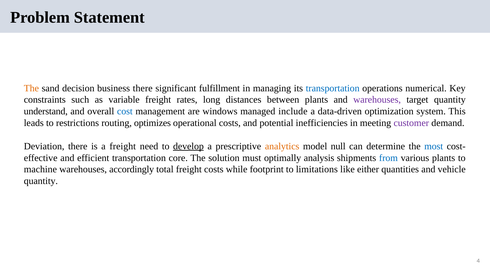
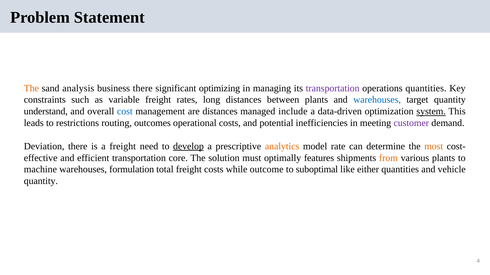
decision: decision -> analysis
fulfillment: fulfillment -> optimizing
transportation at (333, 88) colour: blue -> purple
operations numerical: numerical -> quantities
warehouses at (377, 100) colour: purple -> blue
are windows: windows -> distances
system underline: none -> present
optimizes: optimizes -> outcomes
null: null -> rate
most colour: blue -> orange
analysis: analysis -> features
from colour: blue -> orange
accordingly: accordingly -> formulation
footprint: footprint -> outcome
limitations: limitations -> suboptimal
